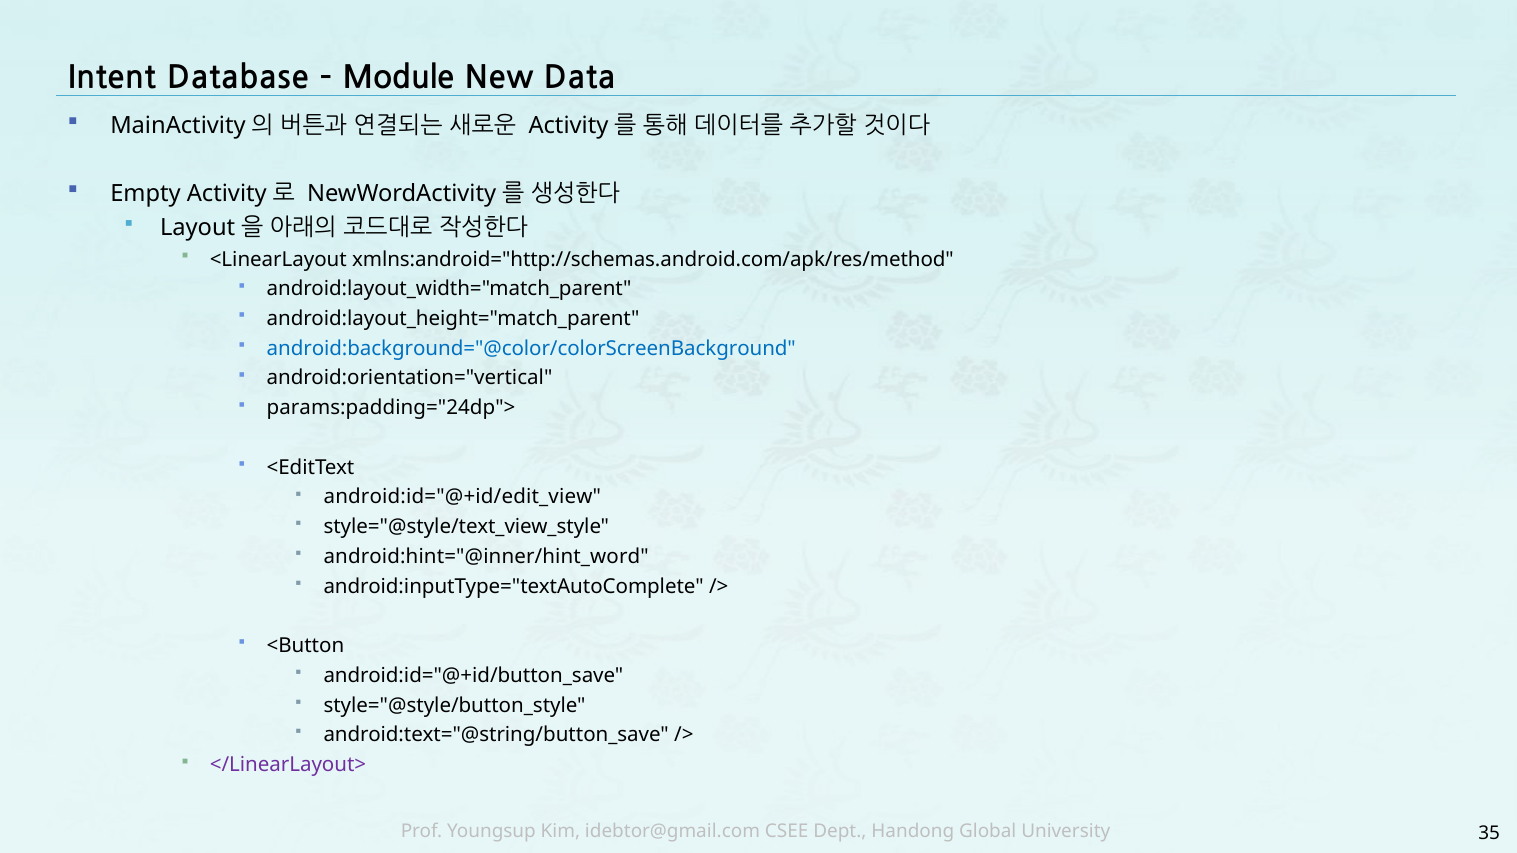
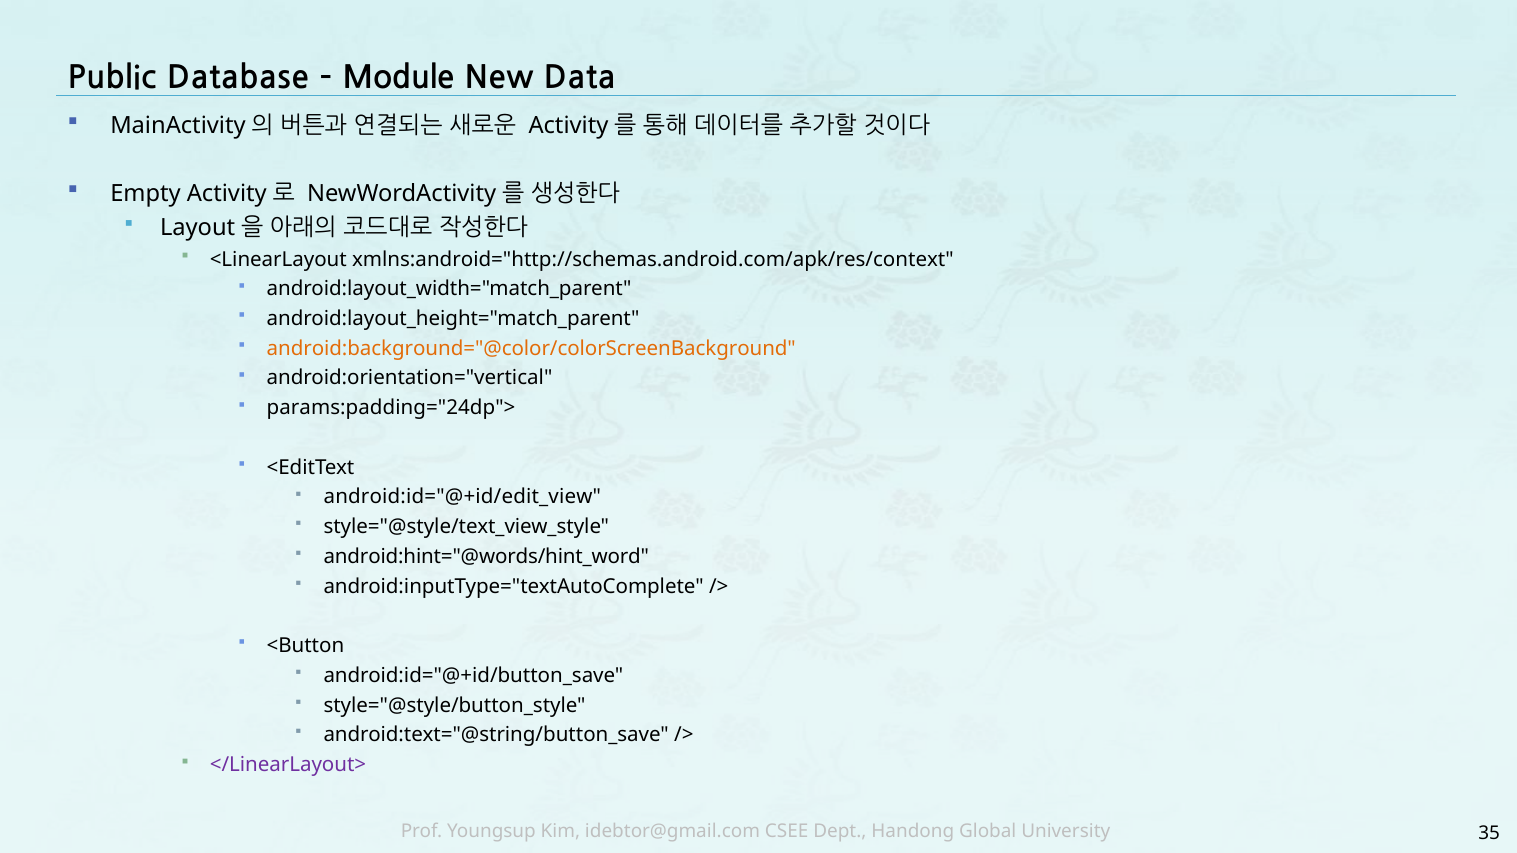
Intent: Intent -> Public
xmlns:android="http://schemas.android.com/apk/res/method: xmlns:android="http://schemas.android.com/apk/res/method -> xmlns:android="http://schemas.android.com/apk/res/context
android:background="@color/colorScreenBackground colour: blue -> orange
android:hint="@inner/hint_word: android:hint="@inner/hint_word -> android:hint="@words/hint_word
